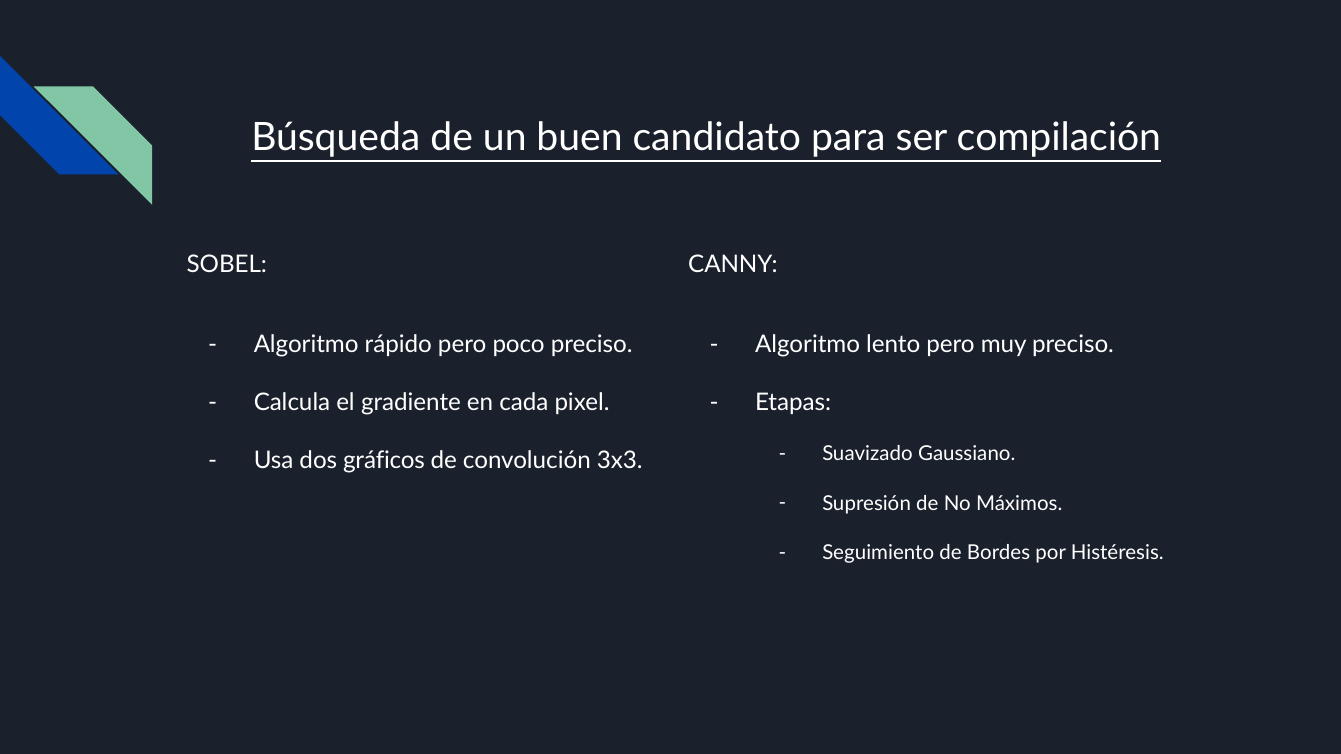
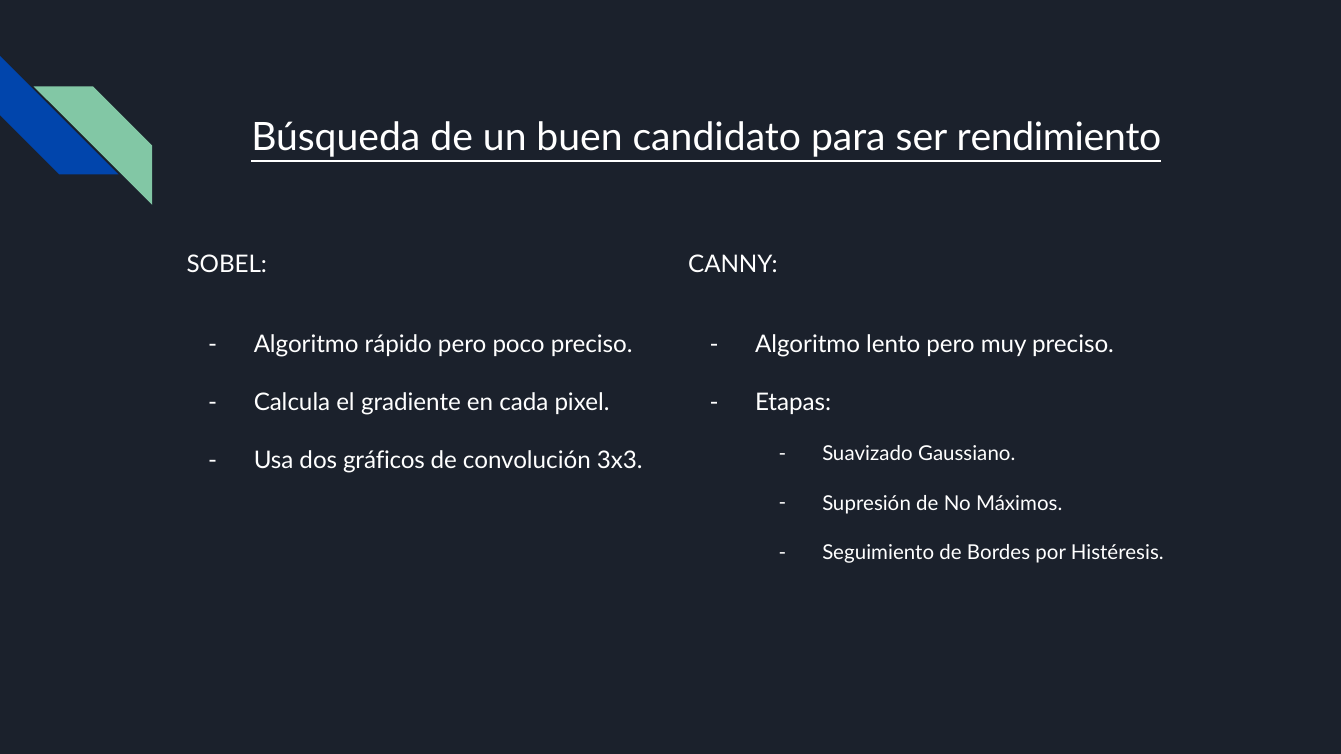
compilación: compilación -> rendimiento
